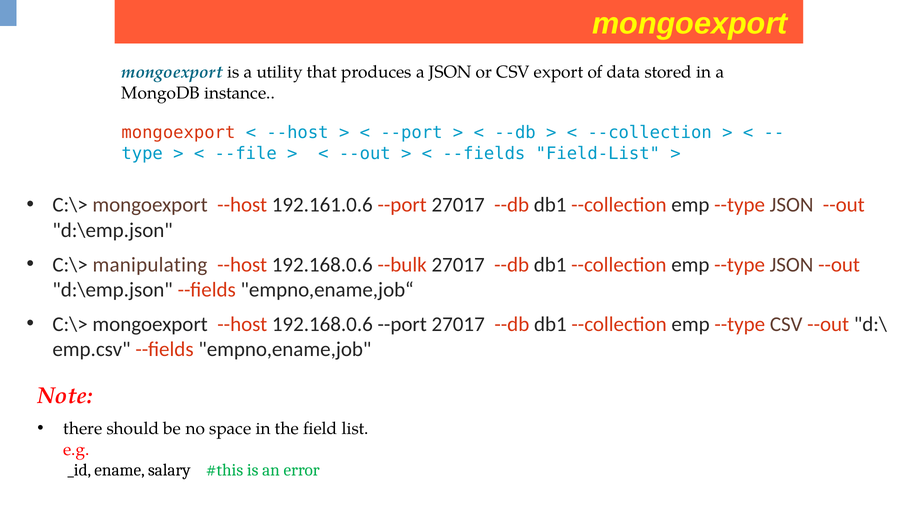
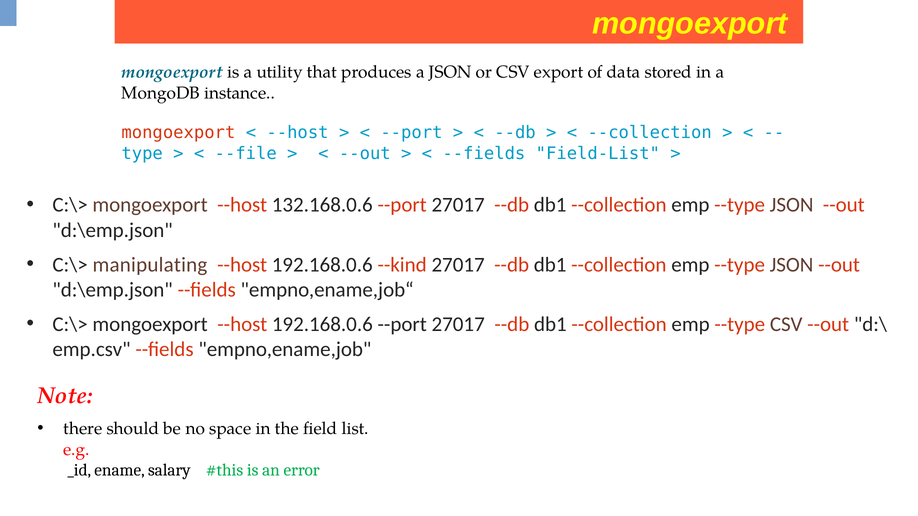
192.161.0.6: 192.161.0.6 -> 132.168.0.6
--bulk: --bulk -> --kind
